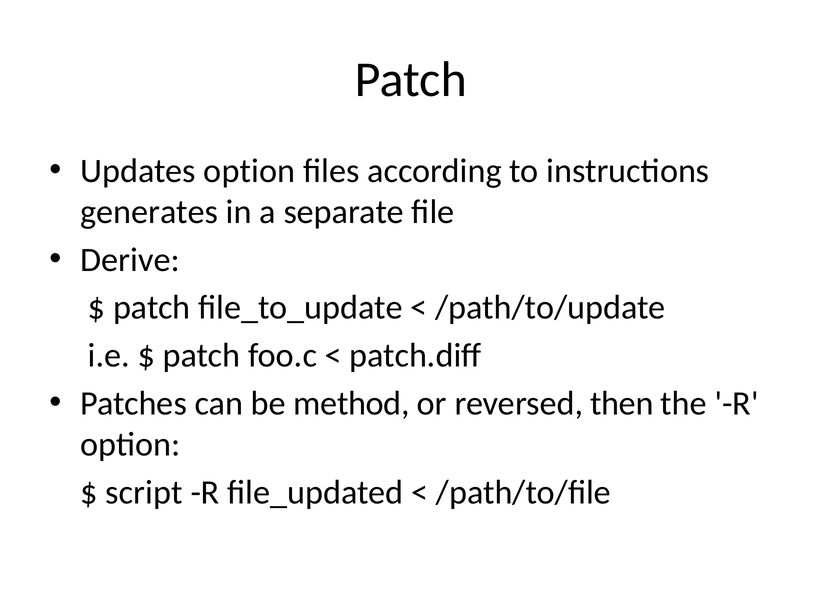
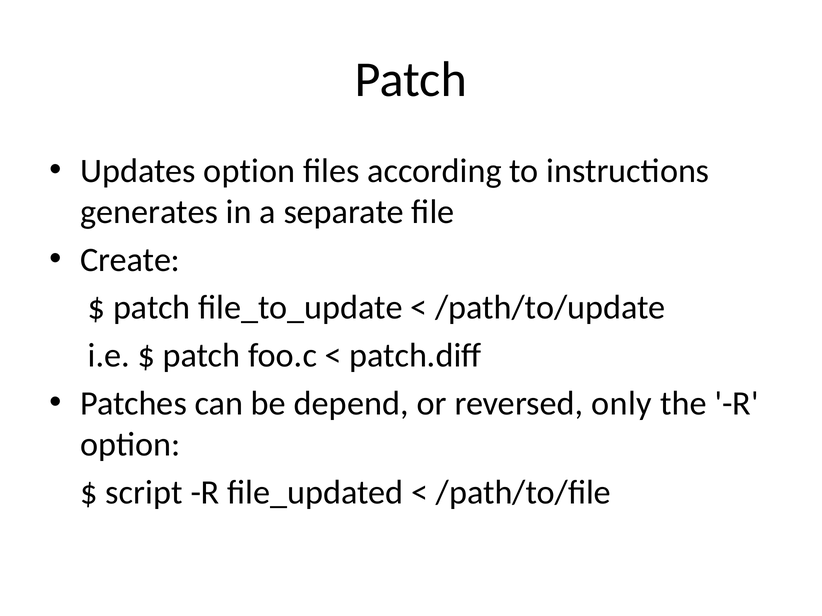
Derive: Derive -> Create
method: method -> depend
then: then -> only
